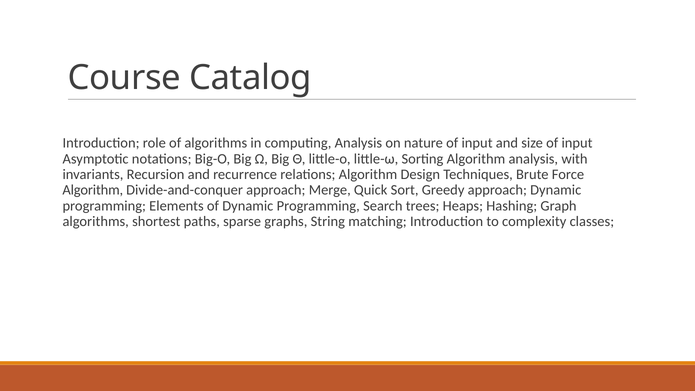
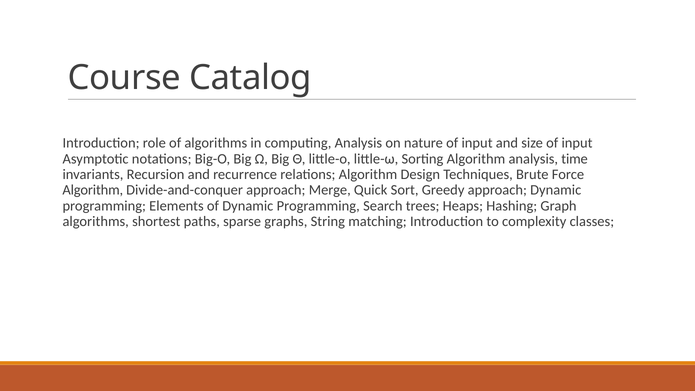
with: with -> time
